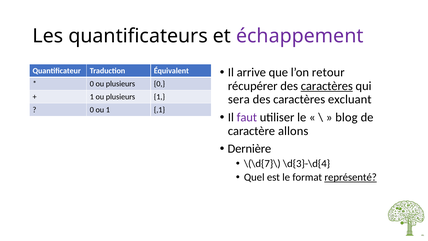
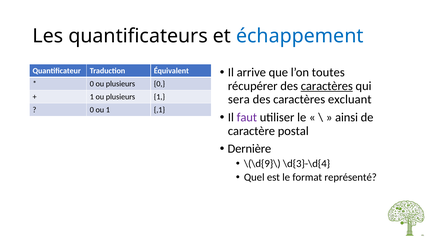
échappement colour: purple -> blue
retour: retour -> toutes
blog: blog -> ainsi
allons: allons -> postal
\(\d{7}\: \(\d{7}\ -> \(\d{9}\
représenté underline: present -> none
